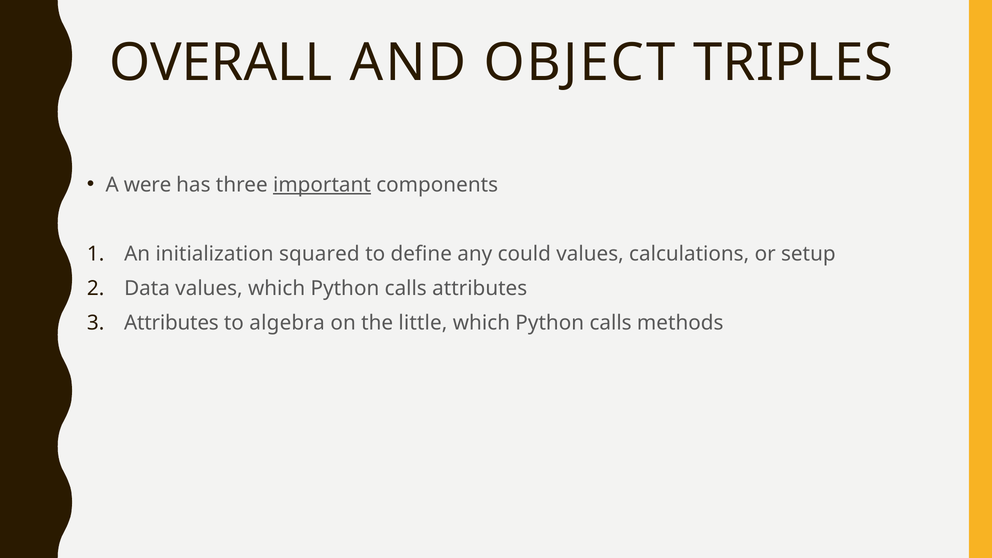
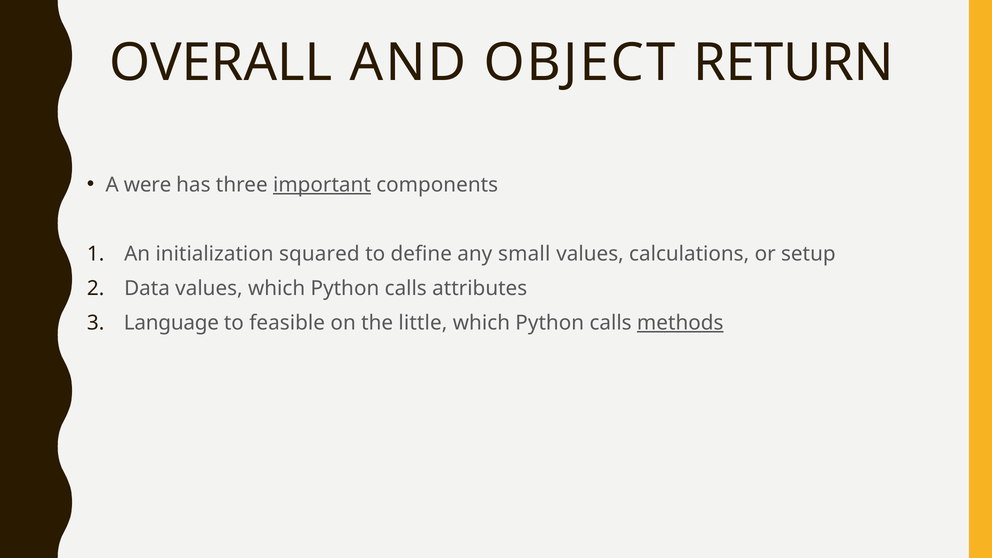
TRIPLES: TRIPLES -> RETURN
could: could -> small
Attributes at (171, 323): Attributes -> Language
algebra: algebra -> feasible
methods underline: none -> present
